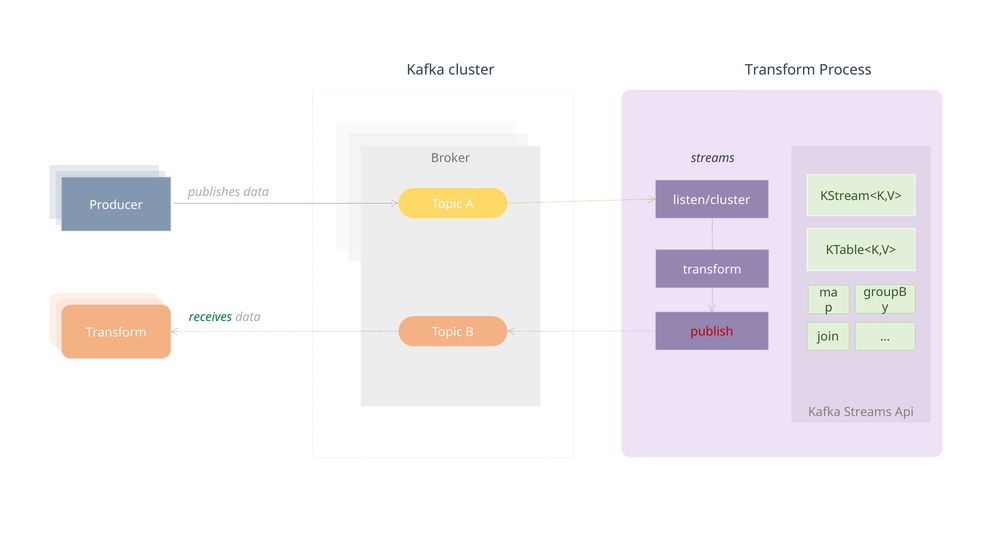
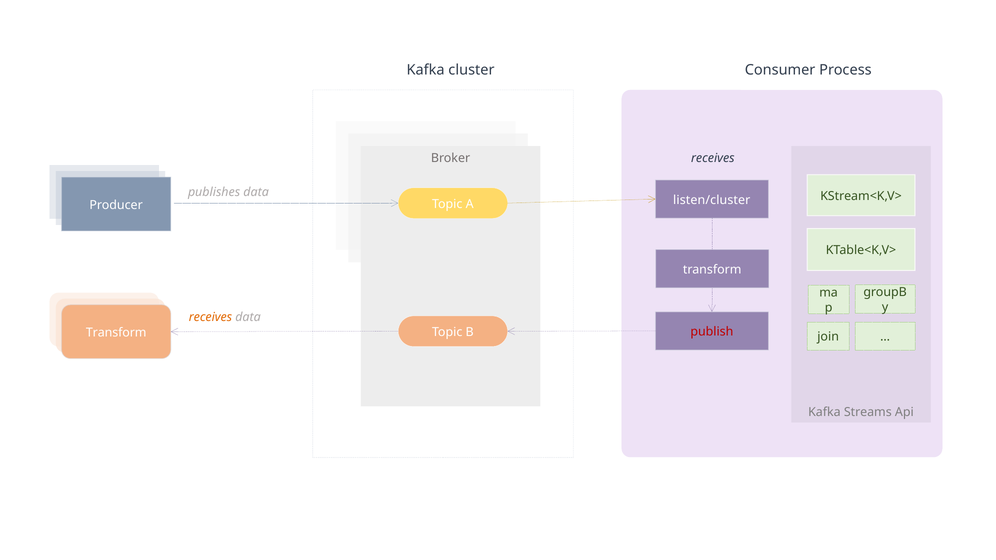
Transform at (780, 70): Transform -> Consumer
streams at (713, 158): streams -> receives
receives at (210, 317) colour: green -> orange
